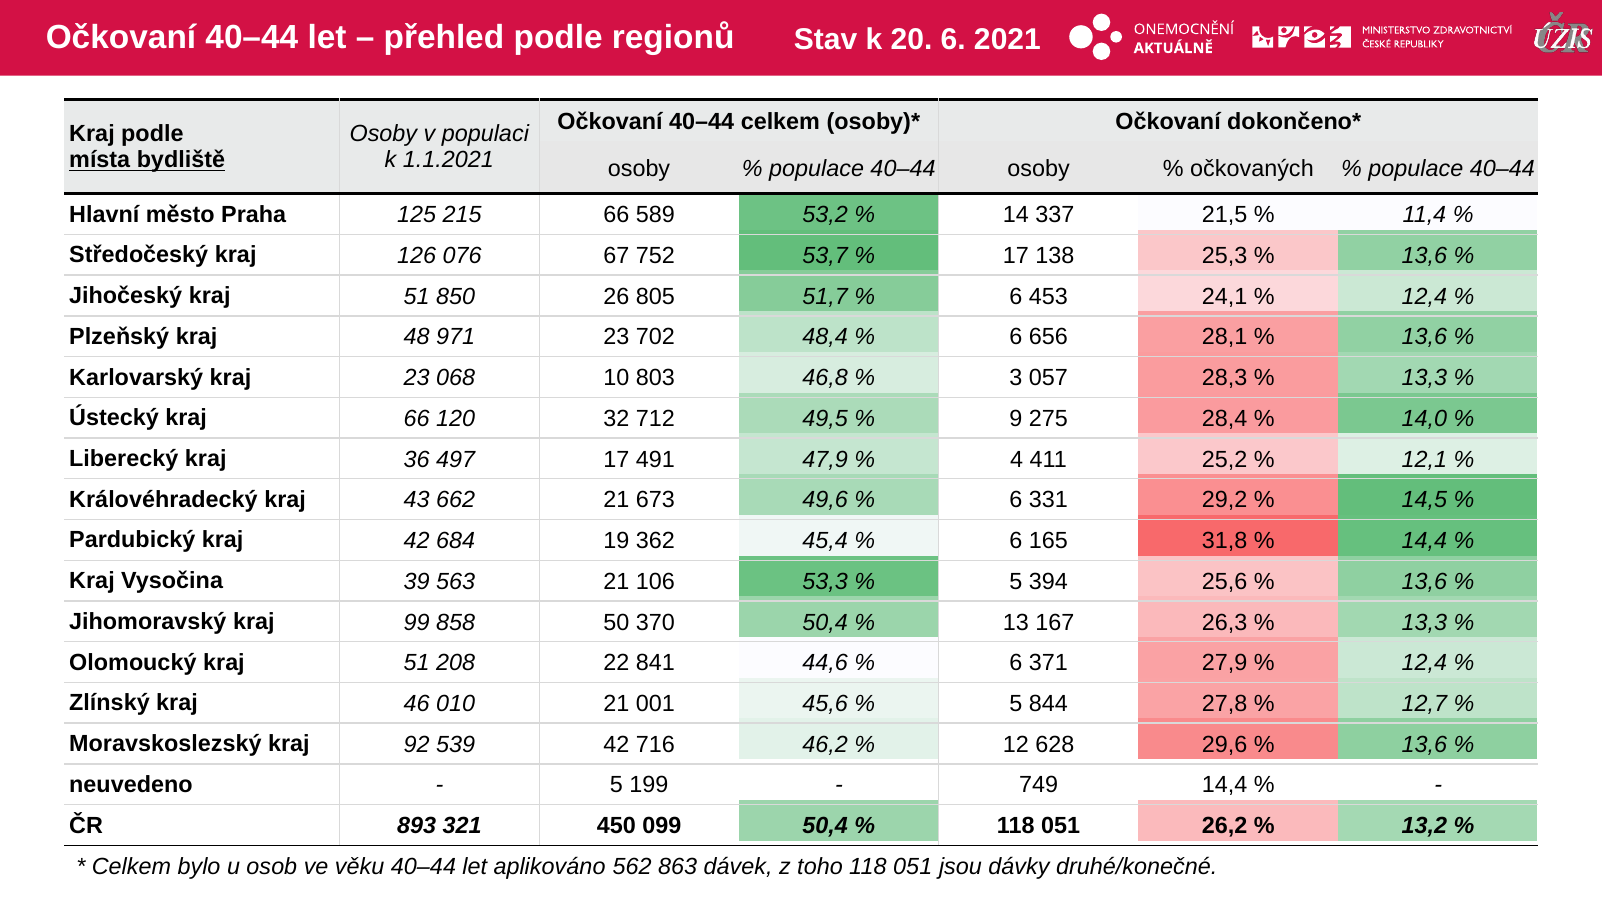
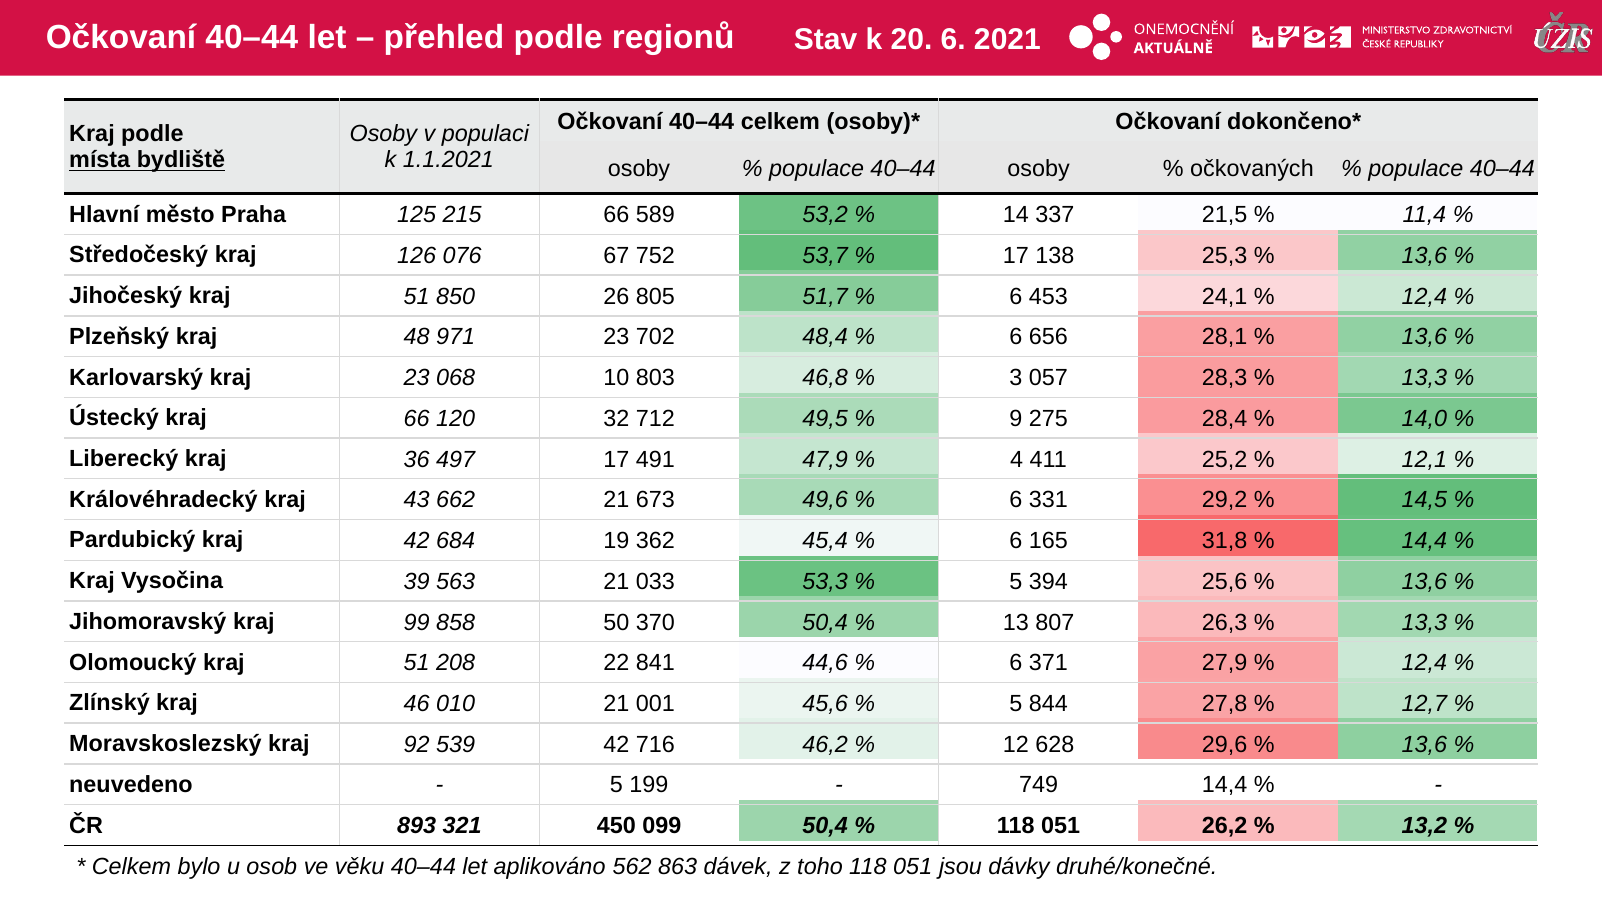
106: 106 -> 033
167: 167 -> 807
